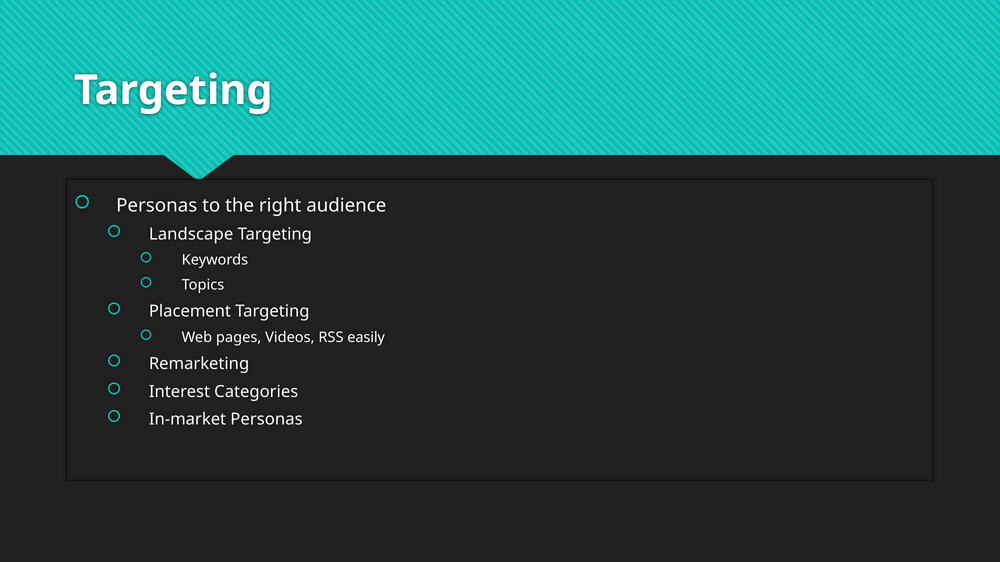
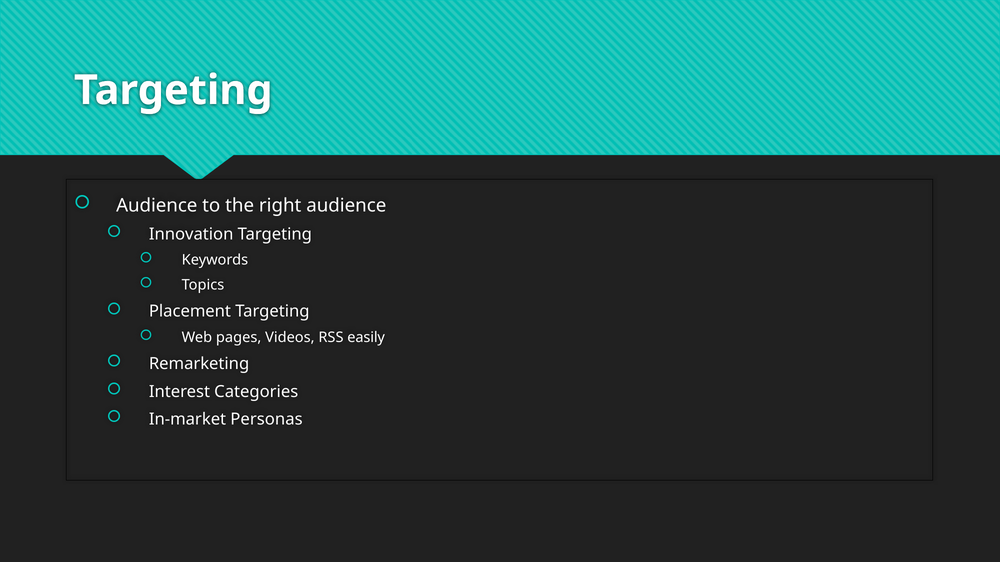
Personas at (157, 206): Personas -> Audience
Landscape: Landscape -> Innovation
